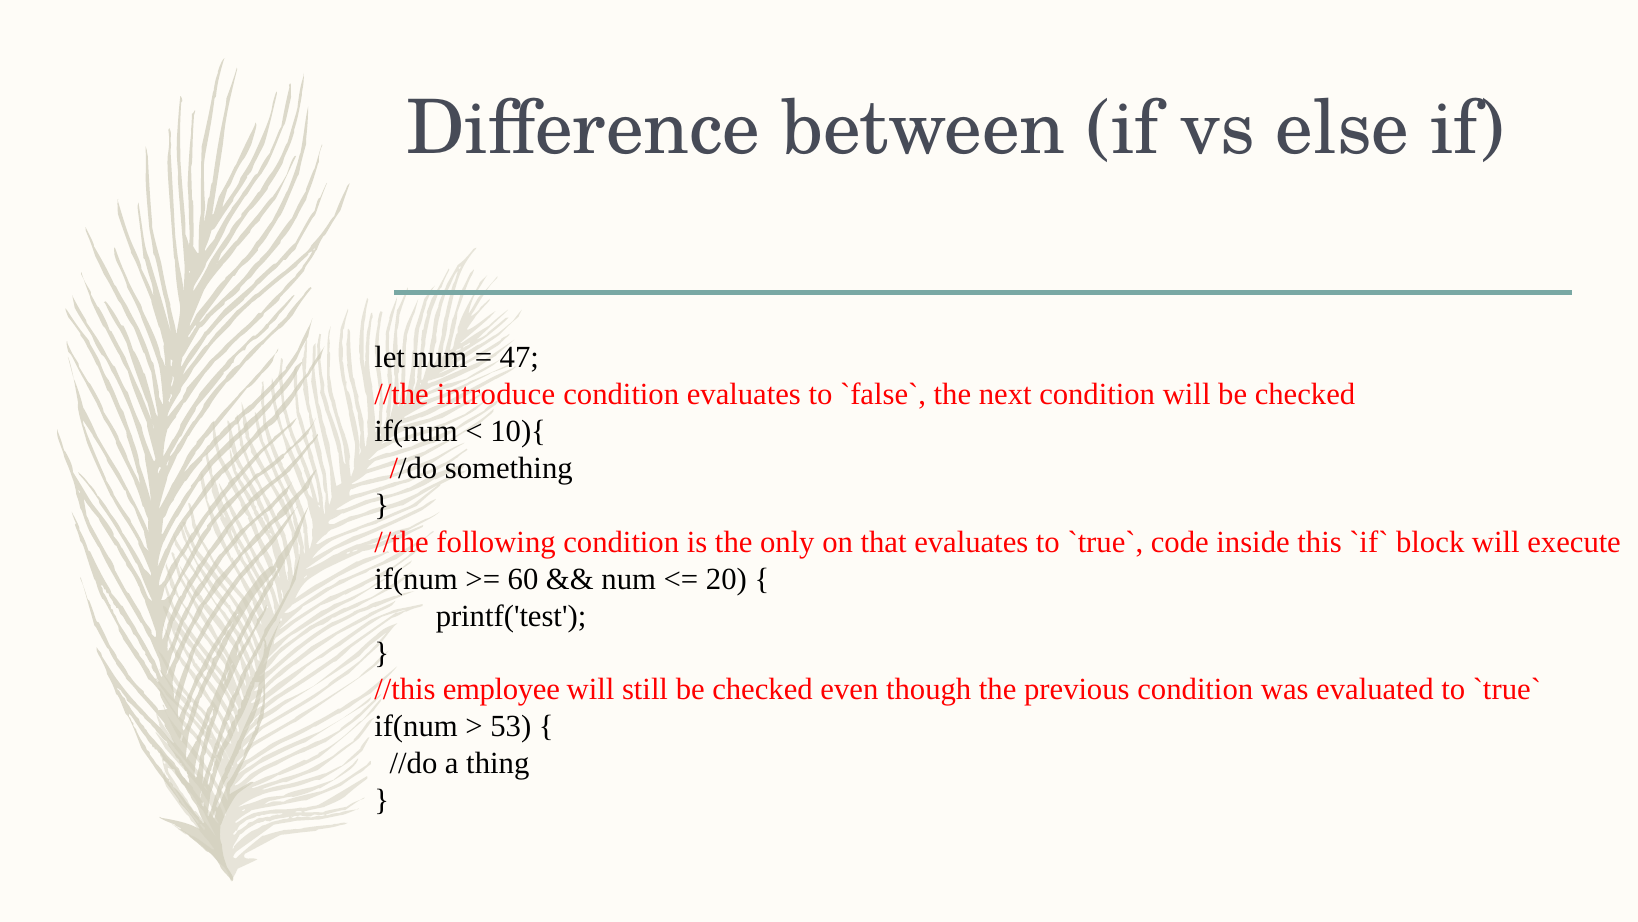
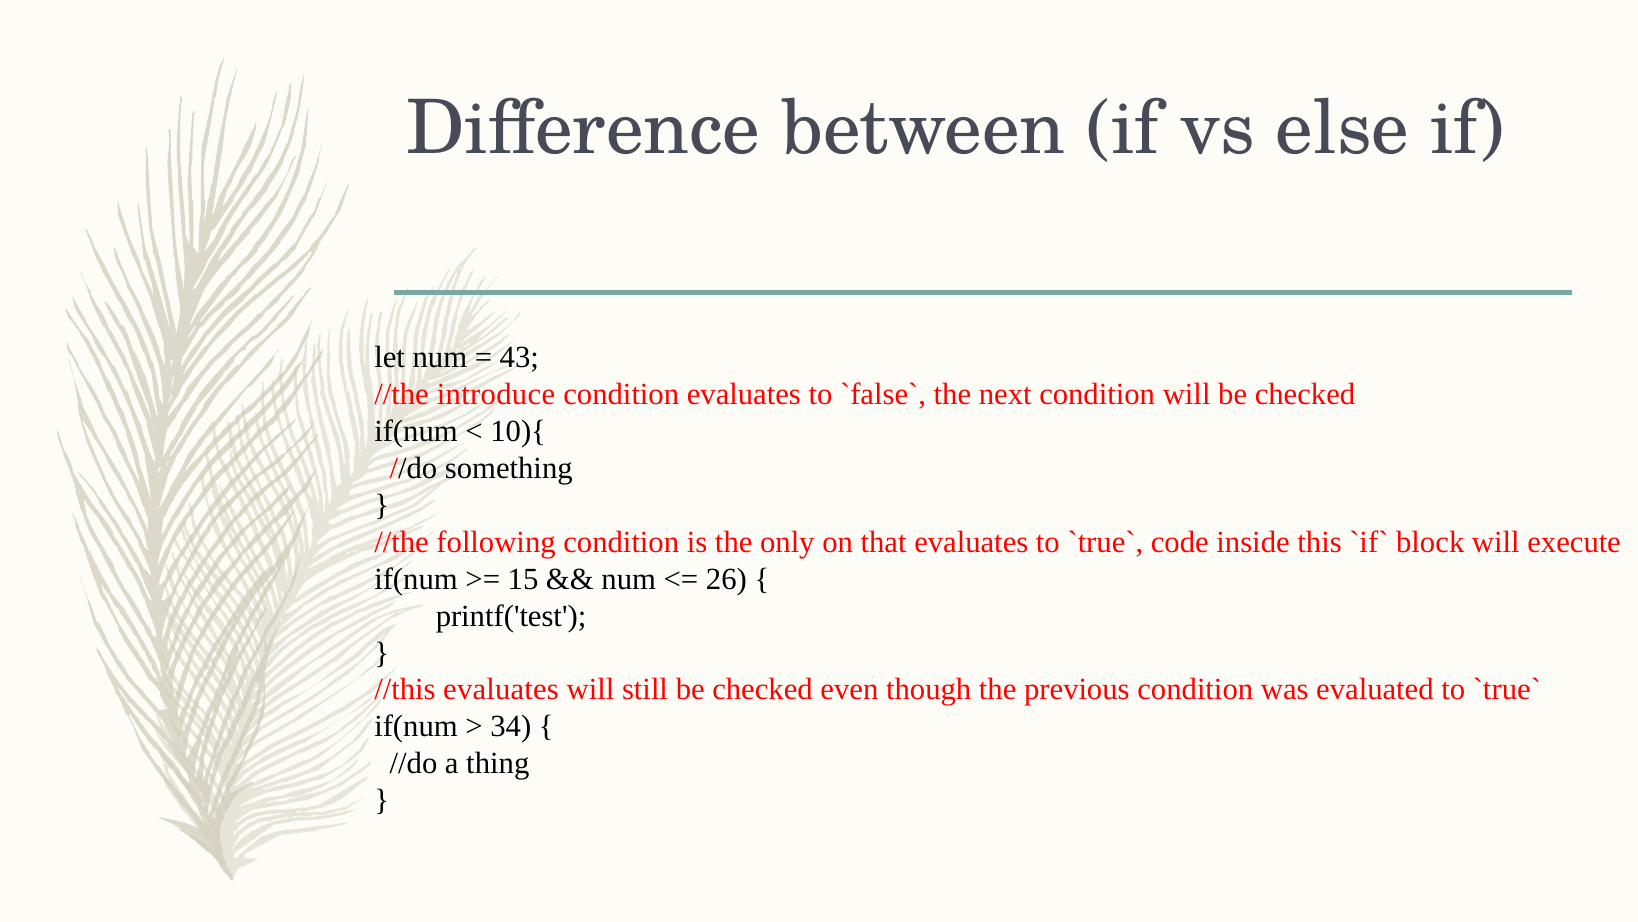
47: 47 -> 43
60: 60 -> 15
20: 20 -> 26
//this employee: employee -> evaluates
53: 53 -> 34
